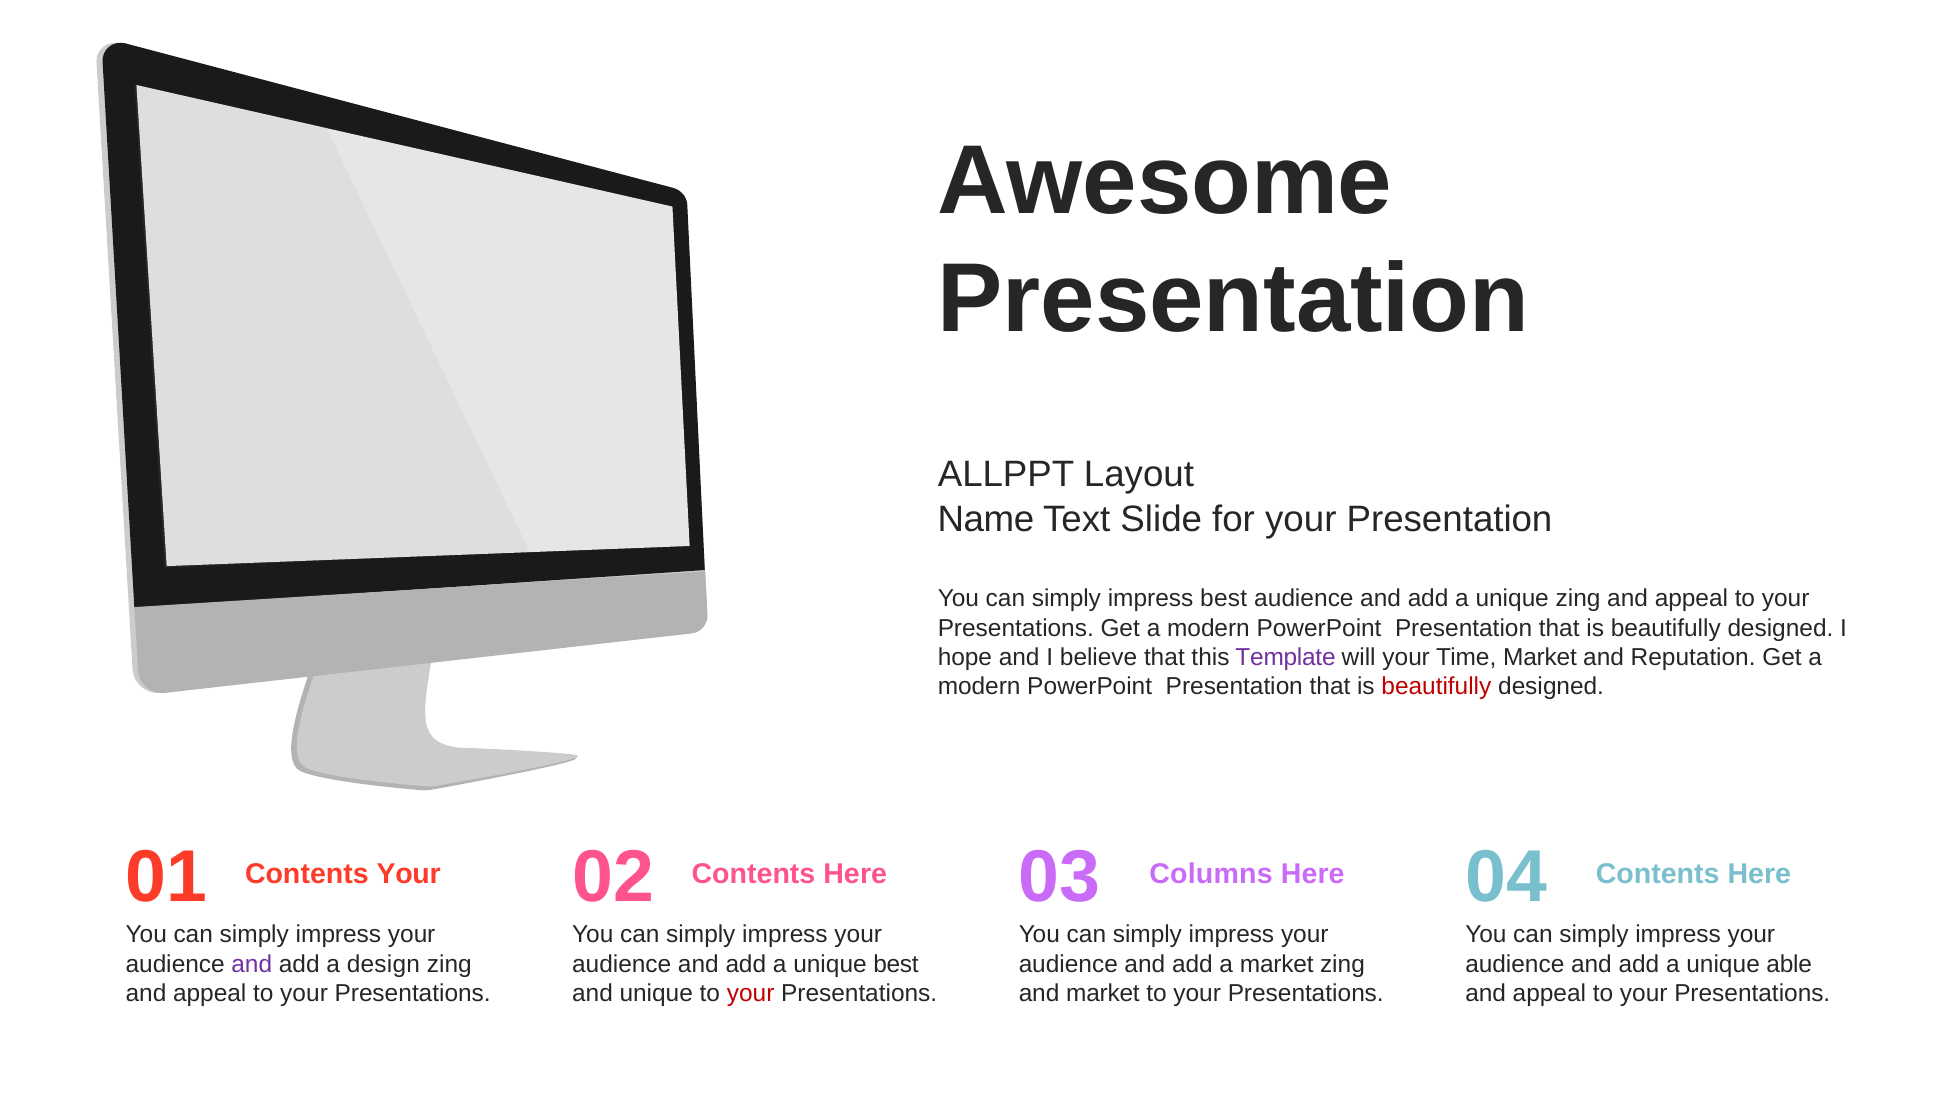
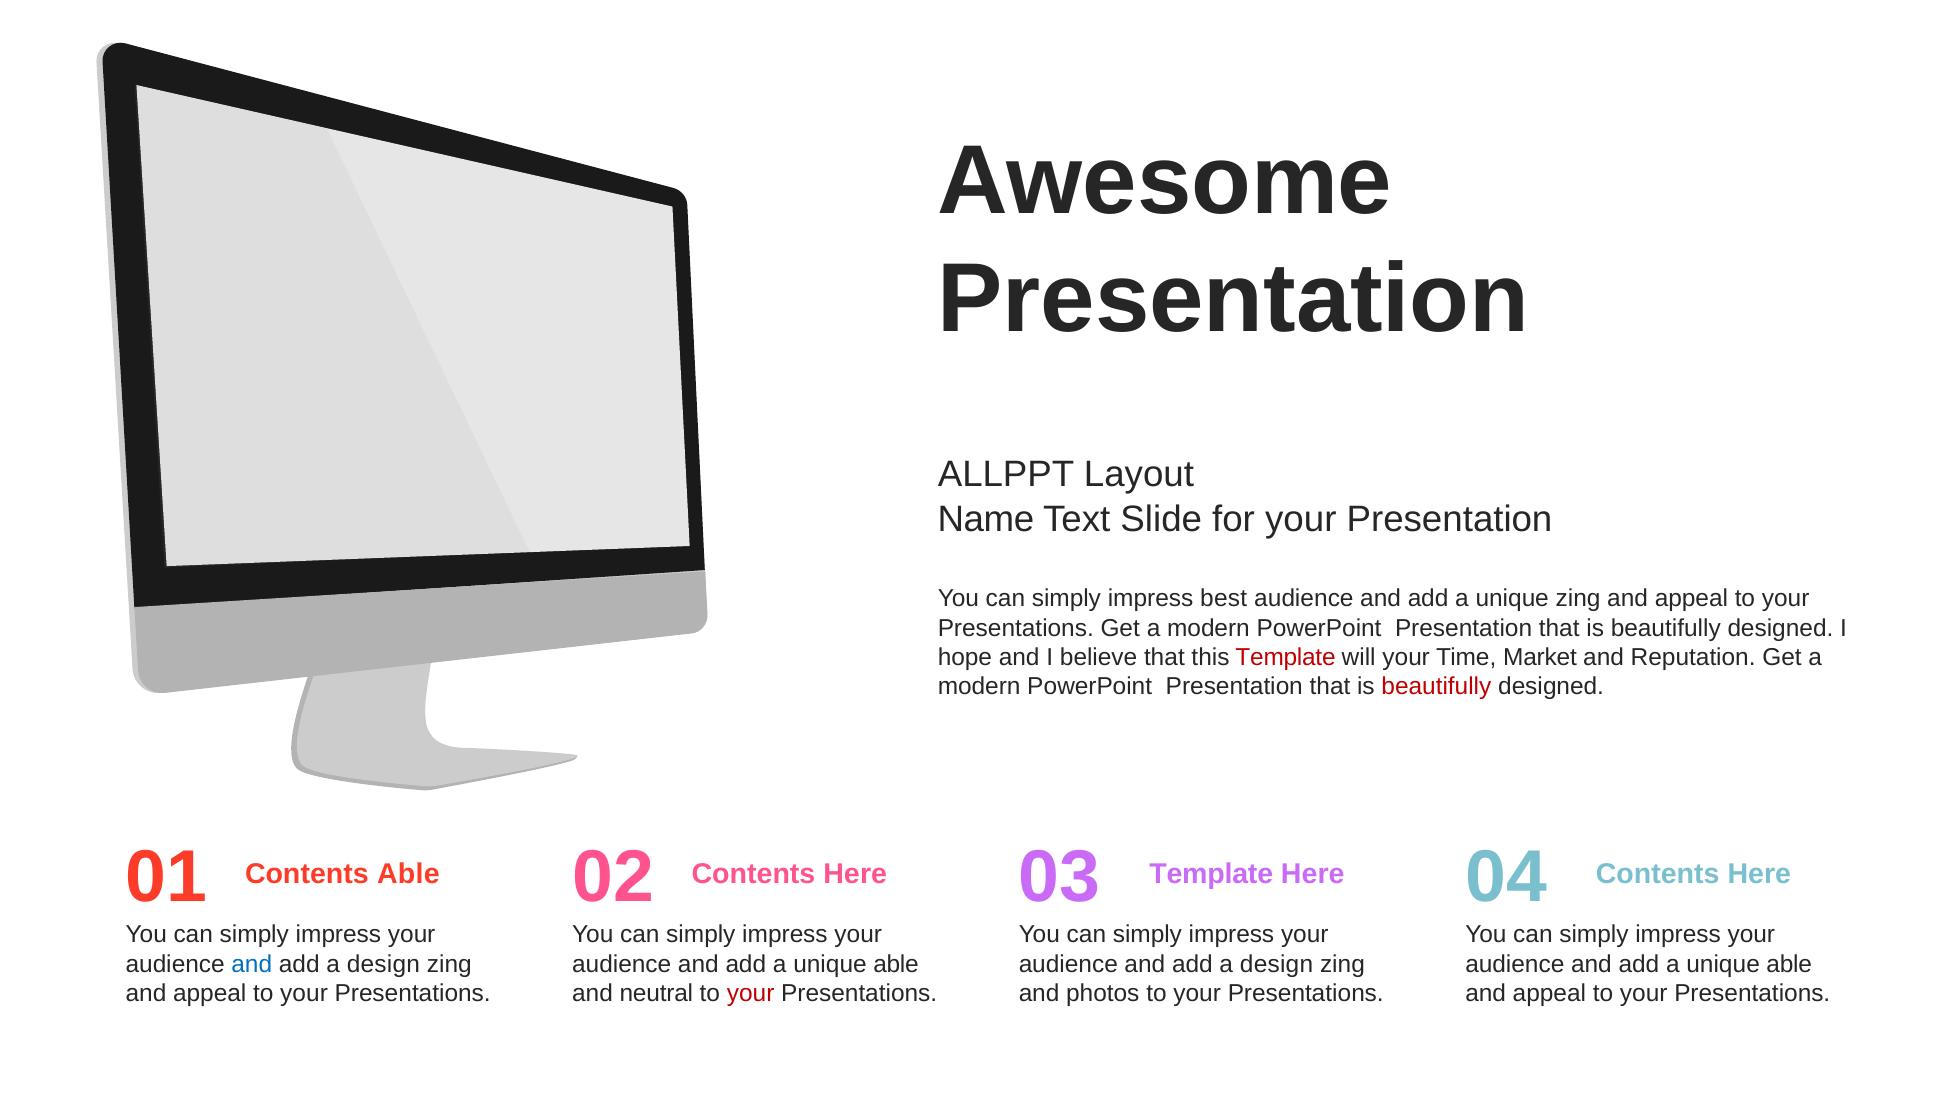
Template at (1286, 657) colour: purple -> red
Contents Your: Your -> Able
Here Columns: Columns -> Template
and at (252, 964) colour: purple -> blue
best at (896, 964): best -> able
market at (1277, 964): market -> design
and unique: unique -> neutral
and market: market -> photos
